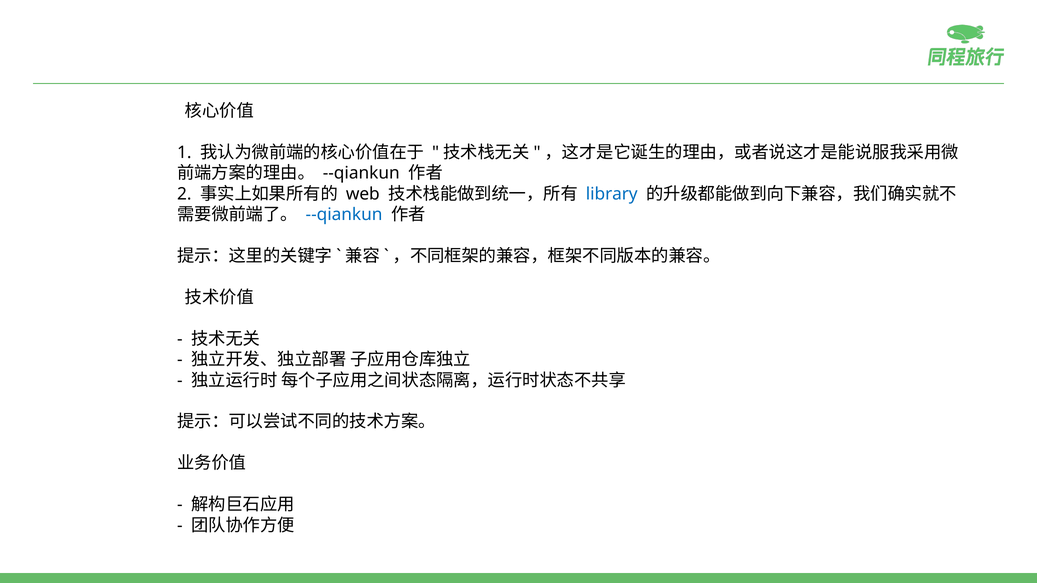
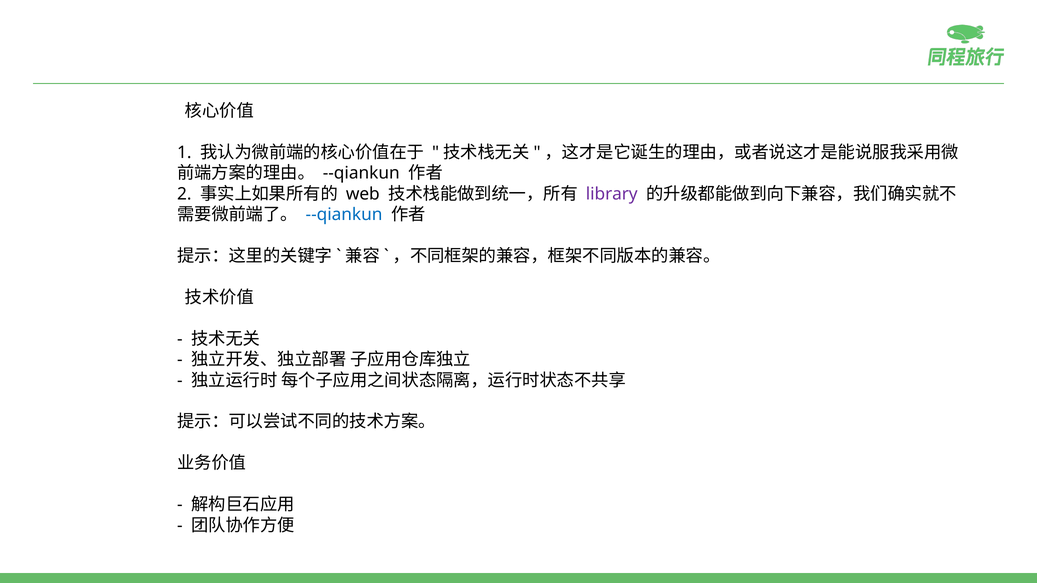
library colour: blue -> purple
